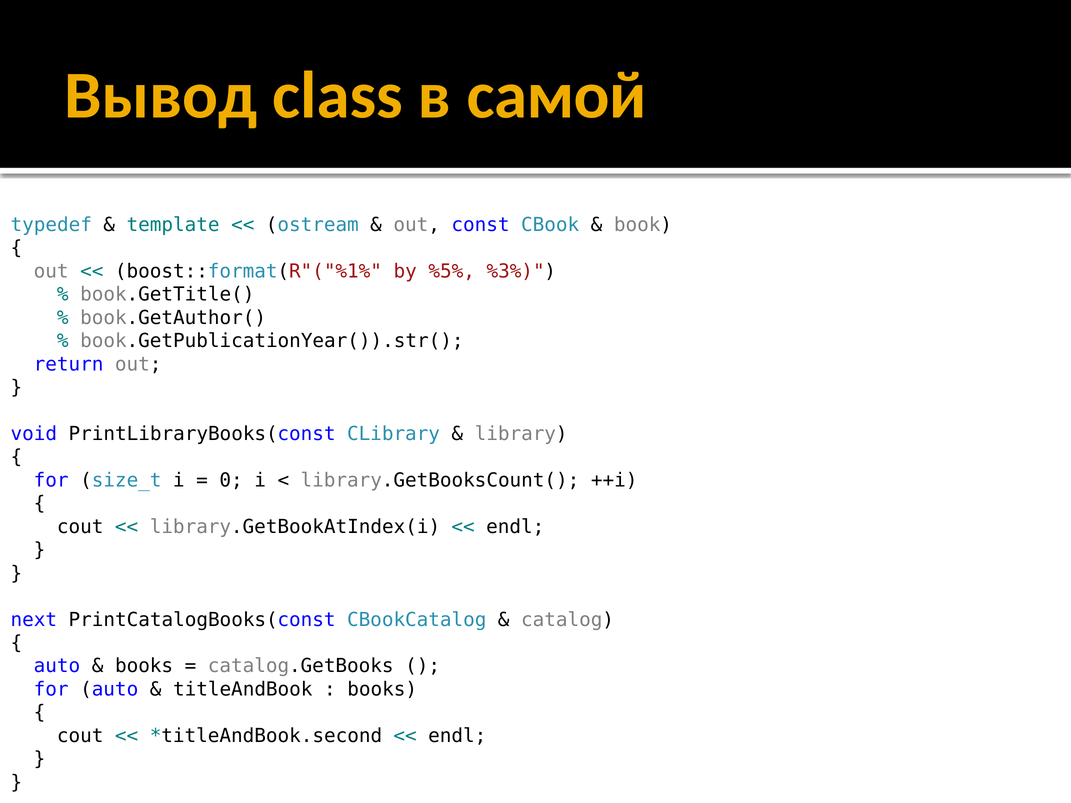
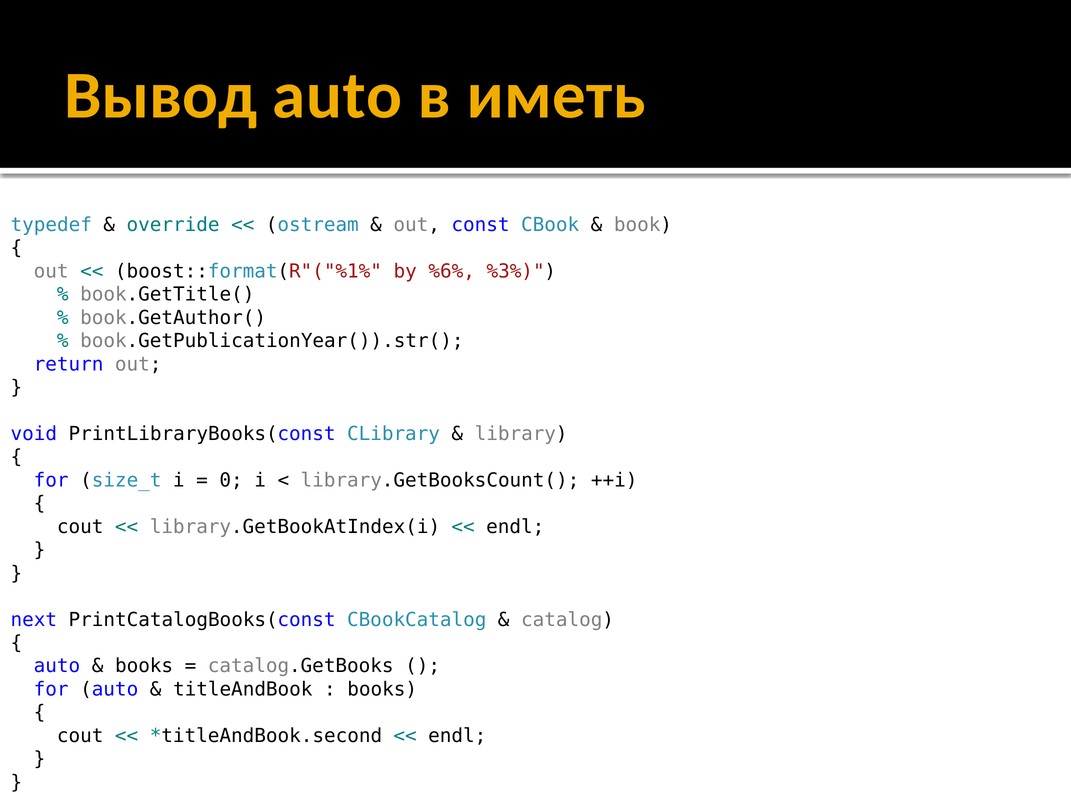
Вывод class: class -> auto
самой: самой -> иметь
template: template -> override
%5%: %5% -> %6%
